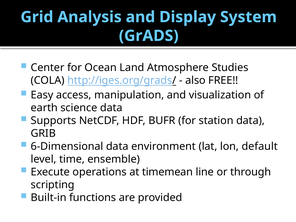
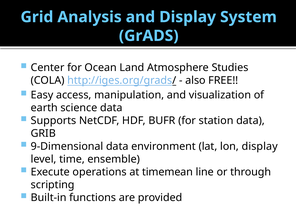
6-Dimensional: 6-Dimensional -> 9-Dimensional
lon default: default -> display
